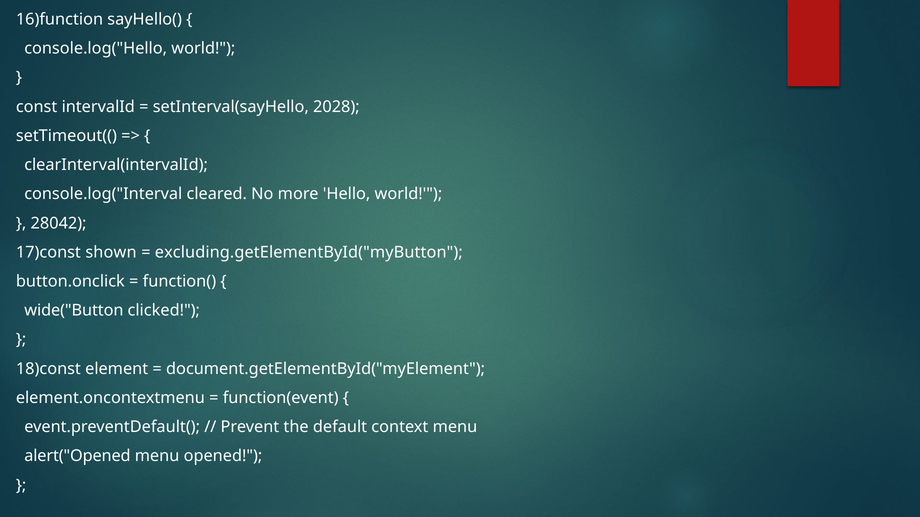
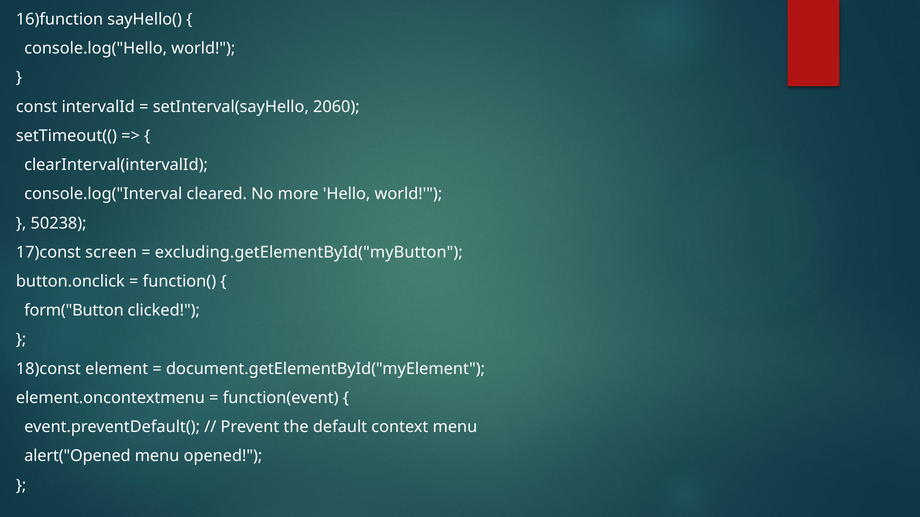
2028: 2028 -> 2060
28042: 28042 -> 50238
shown: shown -> screen
wide("Button: wide("Button -> form("Button
